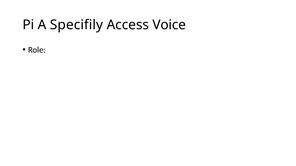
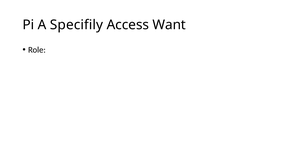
Voice: Voice -> Want
